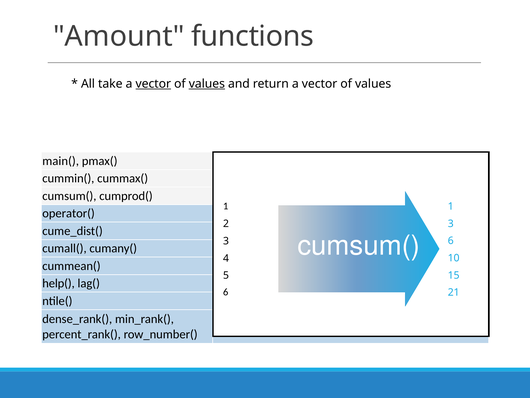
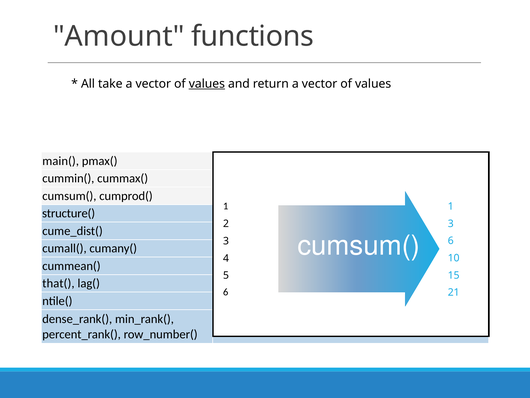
vector at (153, 84) underline: present -> none
operator(: operator( -> structure(
help(: help( -> that(
